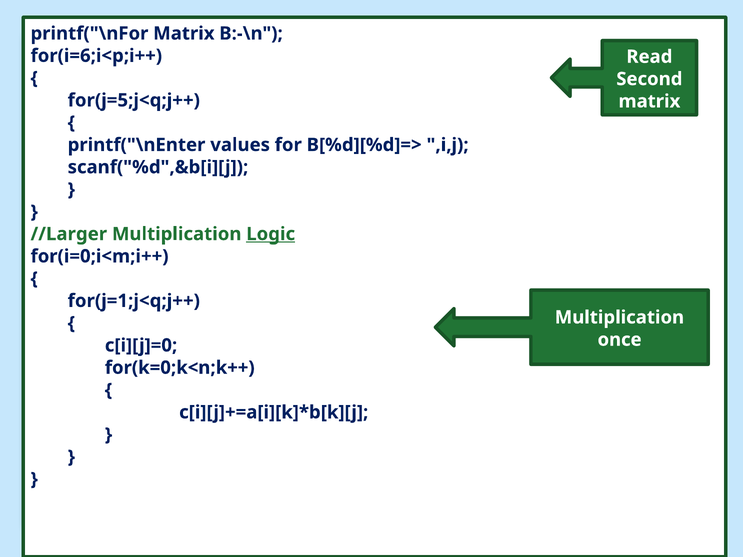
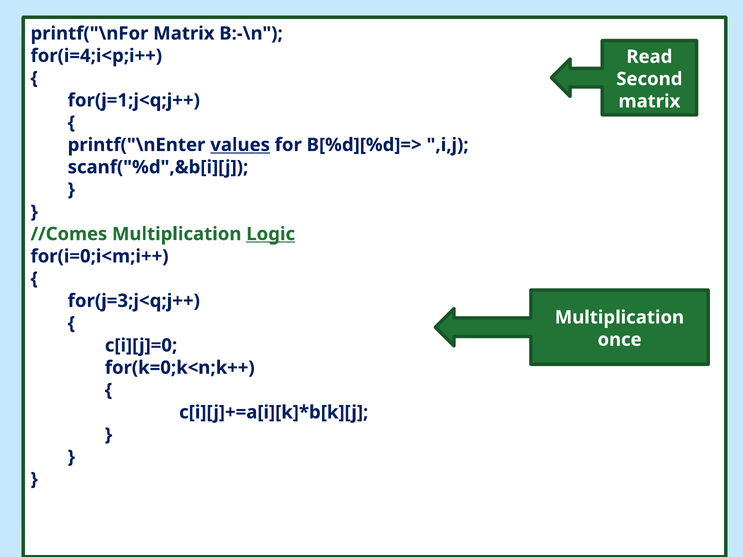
for(i=6;i<p;i++: for(i=6;i<p;i++ -> for(i=4;i<p;i++
for(j=5;j<q;j++: for(j=5;j<q;j++ -> for(j=1;j<q;j++
values underline: none -> present
//Larger: //Larger -> //Comes
for(j=1;j<q;j++: for(j=1;j<q;j++ -> for(j=3;j<q;j++
